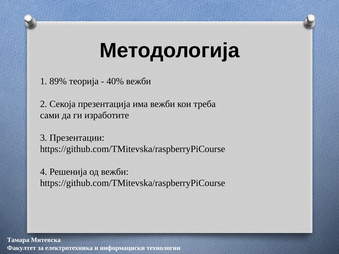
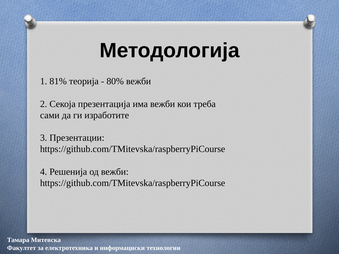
89%: 89% -> 81%
40%: 40% -> 80%
